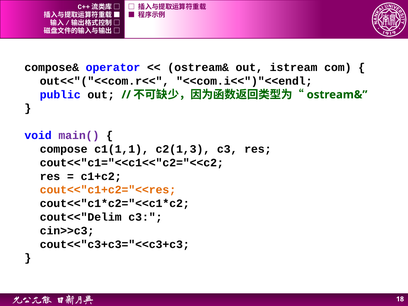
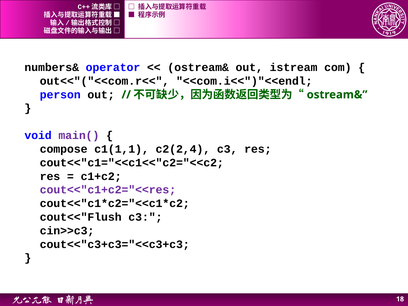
compose&: compose& -> numbers&
public: public -> person
c2(1,3: c2(1,3 -> c2(2,4
cout<<"c1+c2="<<res colour: orange -> purple
cout<<"Delim: cout<<"Delim -> cout<<"Flush
